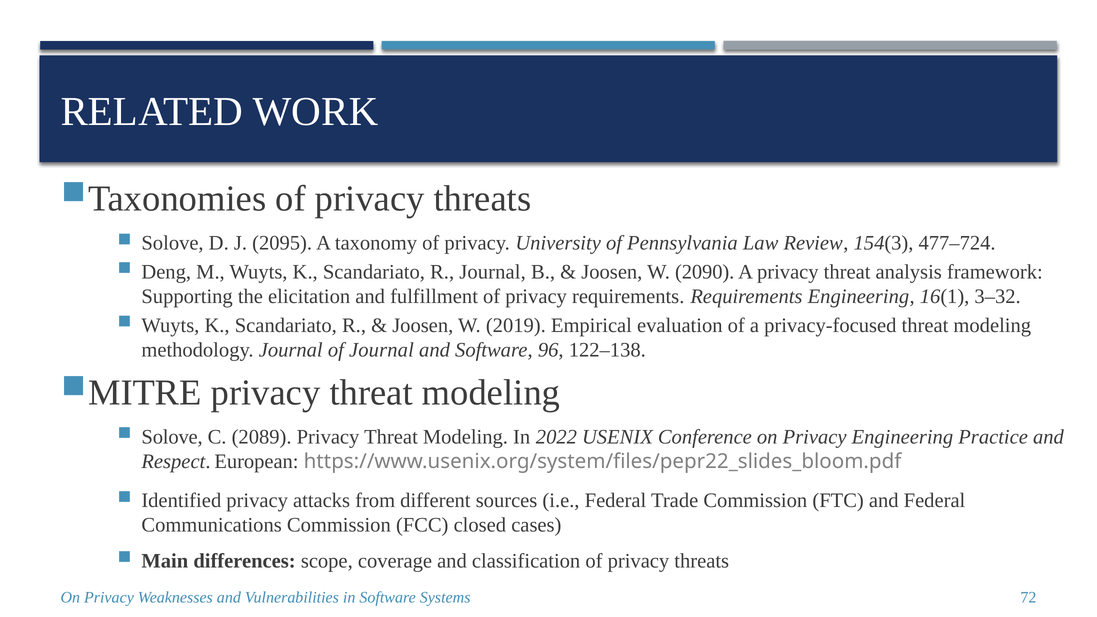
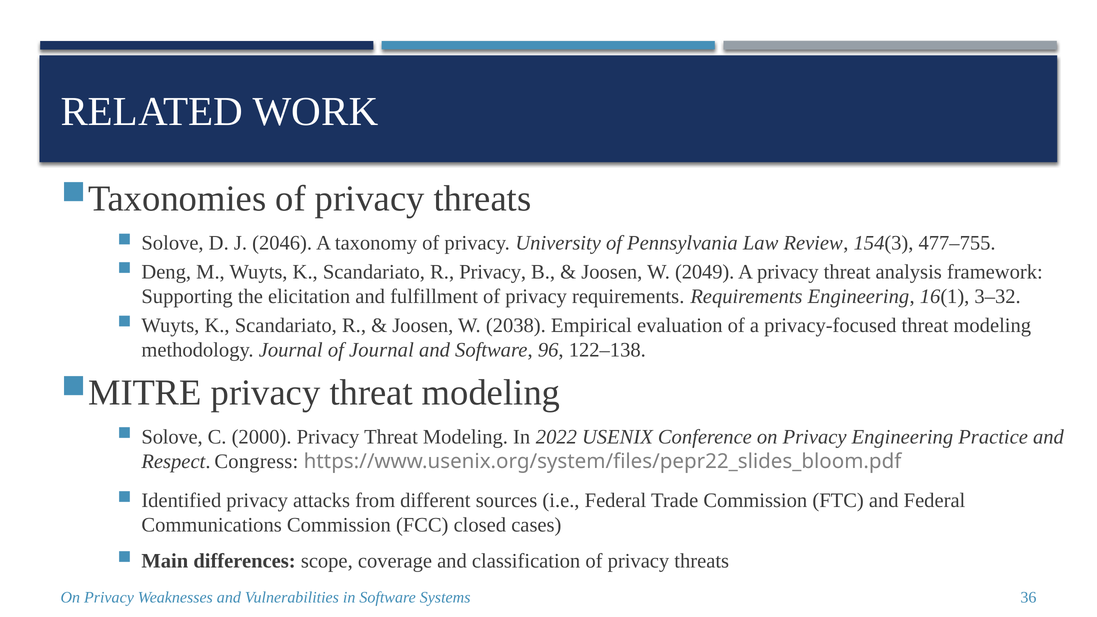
2095: 2095 -> 2046
477–724: 477–724 -> 477–755
R Journal: Journal -> Privacy
2090: 2090 -> 2049
2019: 2019 -> 2038
2089: 2089 -> 2000
European: European -> Congress
72: 72 -> 36
